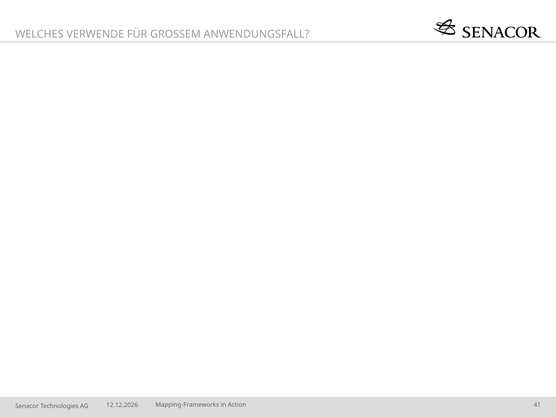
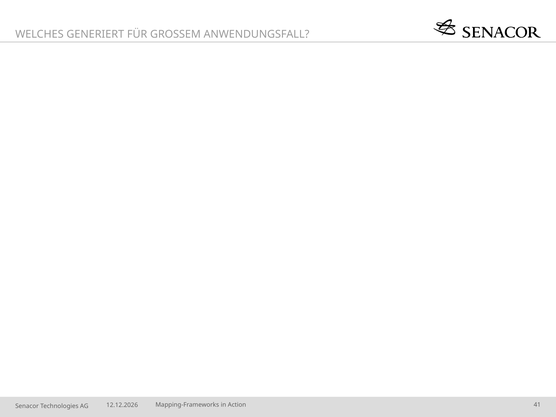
VERWENDE: VERWENDE -> GENERIERT
